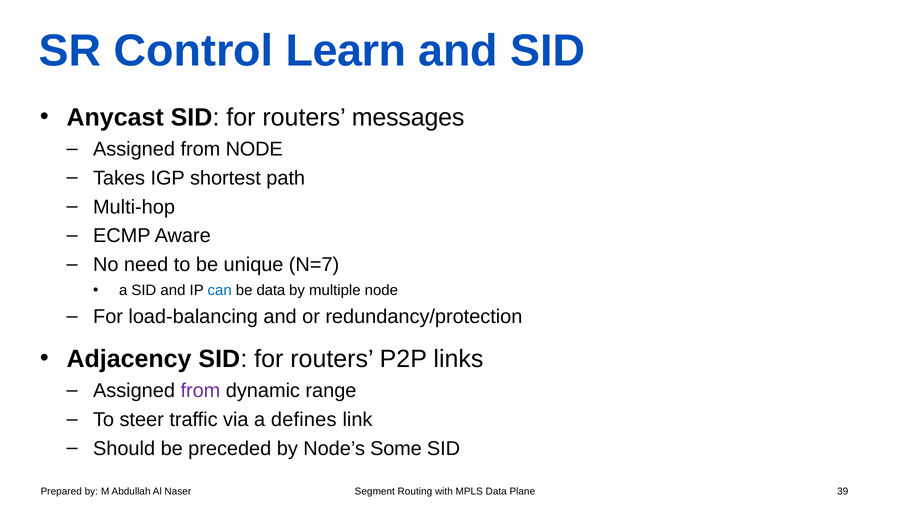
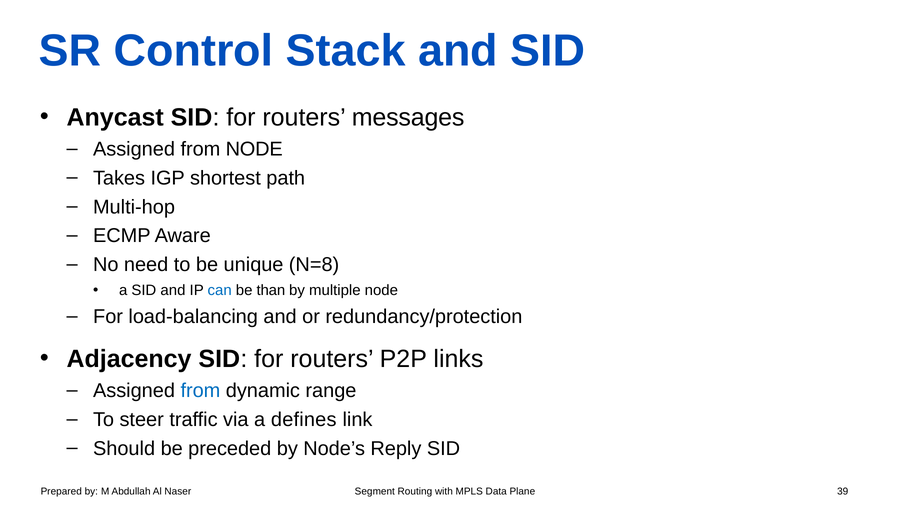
Learn: Learn -> Stack
N=7: N=7 -> N=8
be data: data -> than
from at (200, 390) colour: purple -> blue
Some: Some -> Reply
